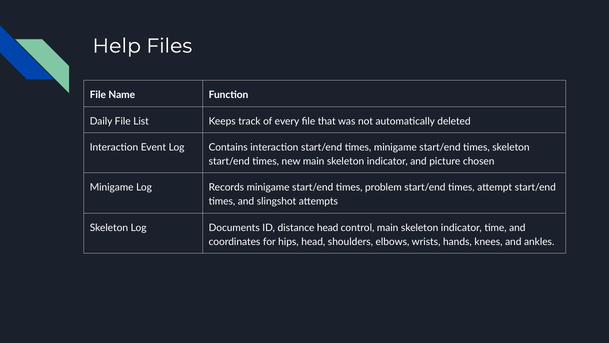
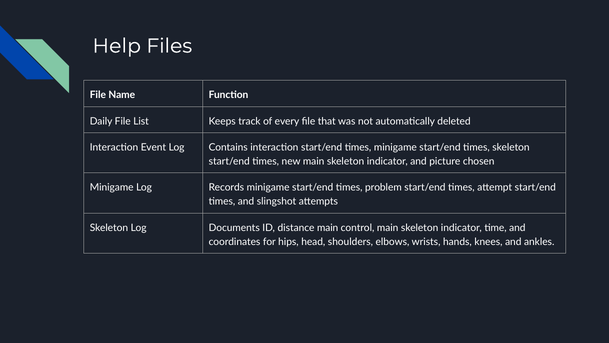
distance head: head -> main
